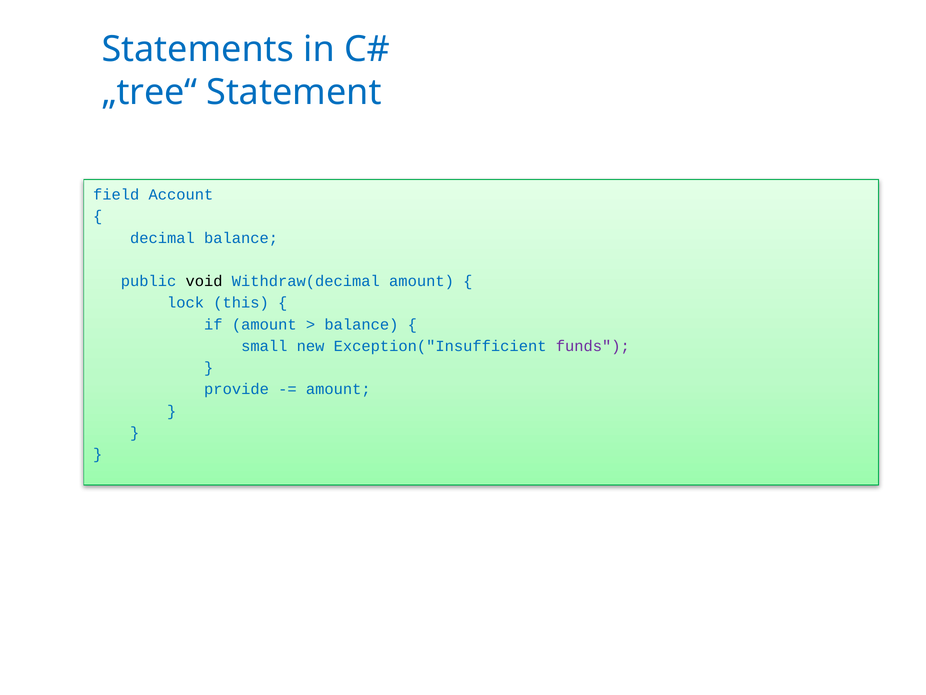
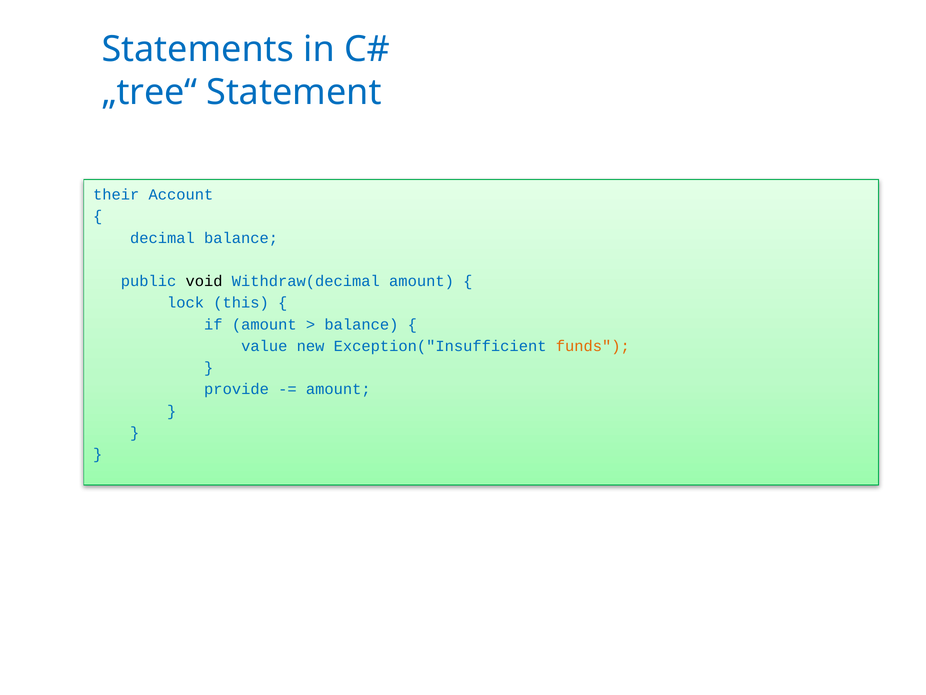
field: field -> their
small: small -> value
funds colour: purple -> orange
